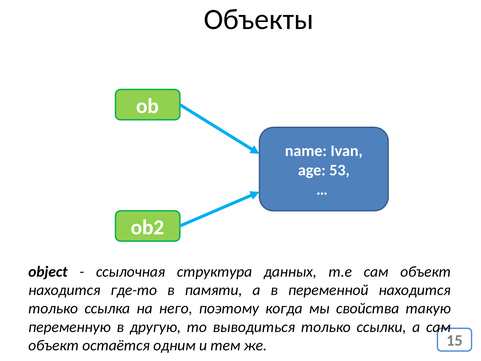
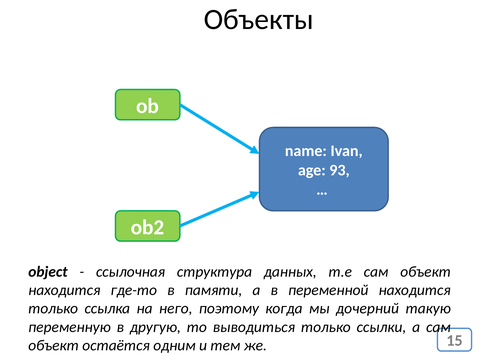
53: 53 -> 93
свойства: свойства -> дочерний
